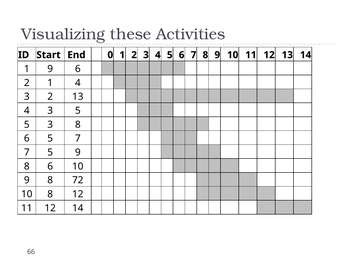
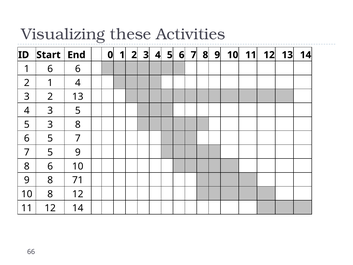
1 9: 9 -> 6
72: 72 -> 71
